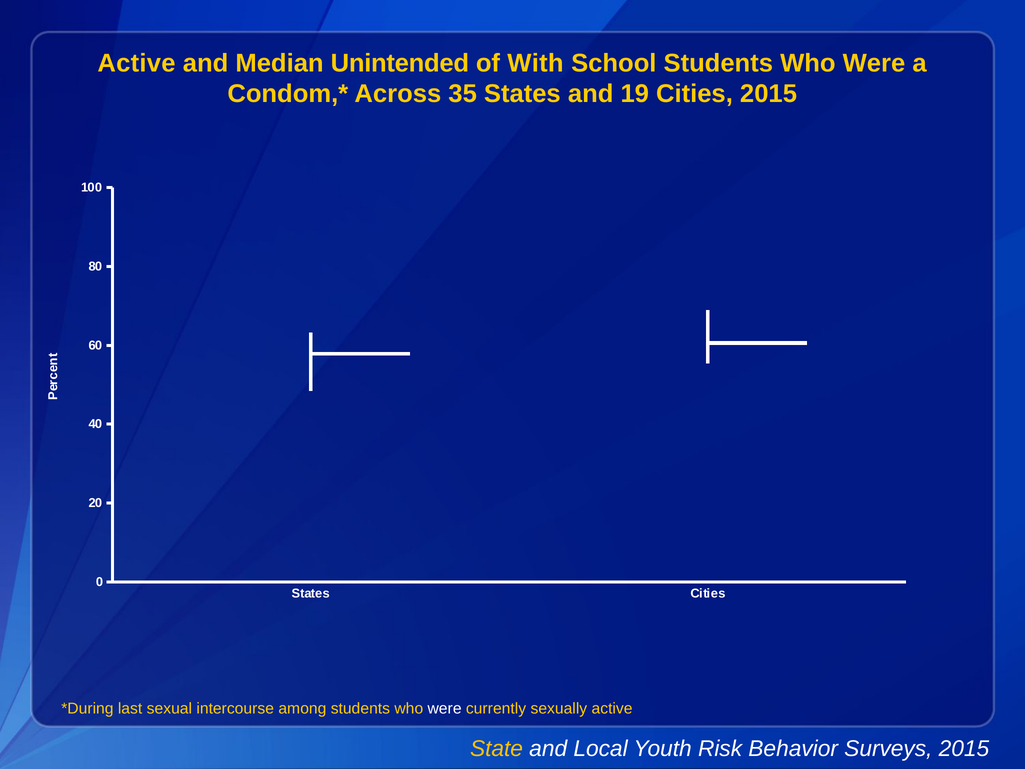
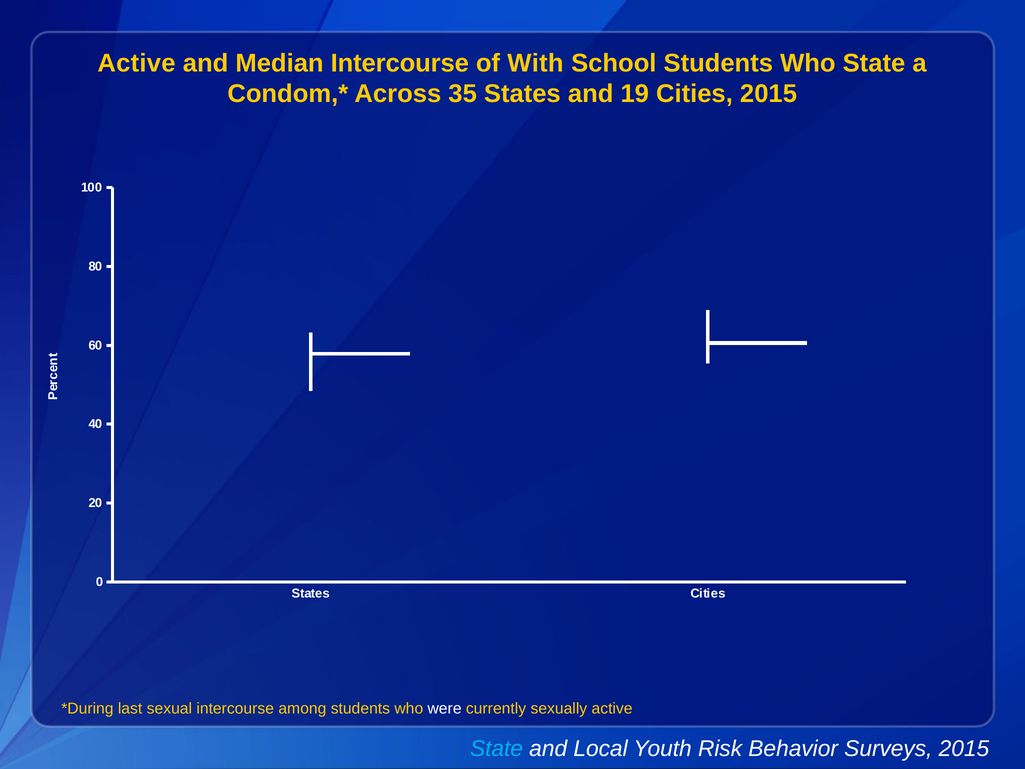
Median Unintended: Unintended -> Intercourse
School Students Who Were: Were -> State
State at (497, 749) colour: yellow -> light blue
